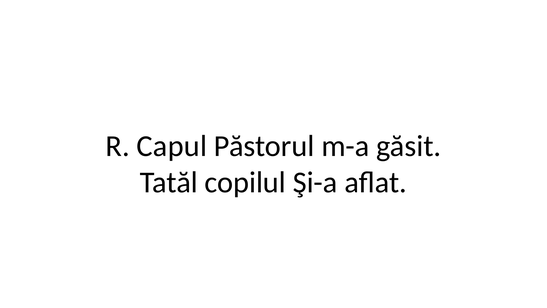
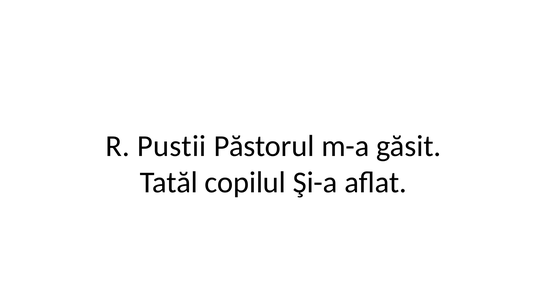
Capul: Capul -> Pustii
